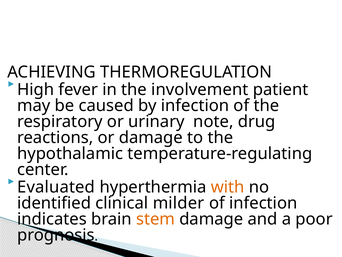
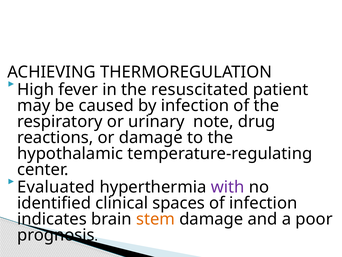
involvement: involvement -> resuscitated
with colour: orange -> purple
milder: milder -> spaces
